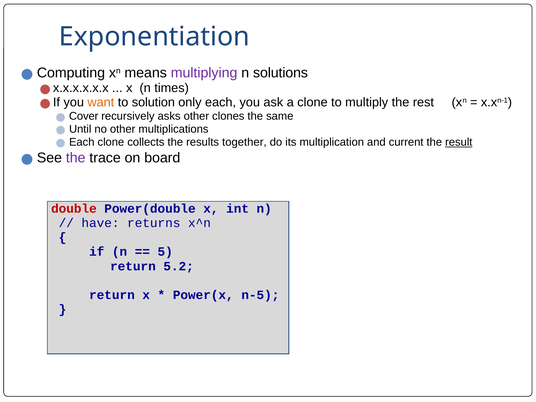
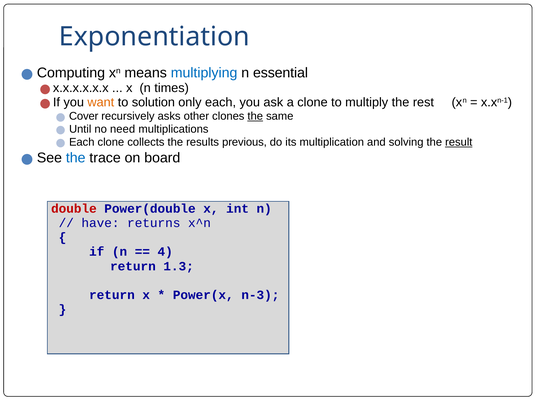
multiplying colour: purple -> blue
solutions: solutions -> essential
the at (255, 116) underline: none -> present
no other: other -> need
together: together -> previous
current: current -> solving
the at (76, 158) colour: purple -> blue
5: 5 -> 4
5.2: 5.2 -> 1.3
n-5: n-5 -> n-3
